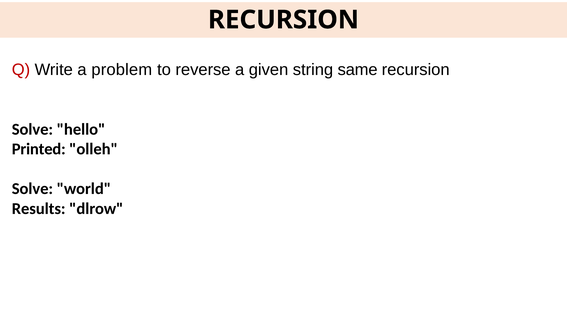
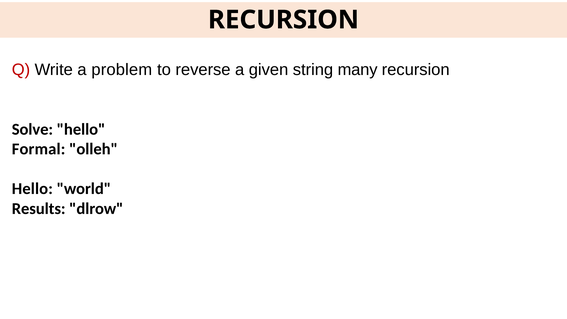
same: same -> many
Printed: Printed -> Formal
Solve at (32, 189): Solve -> Hello
